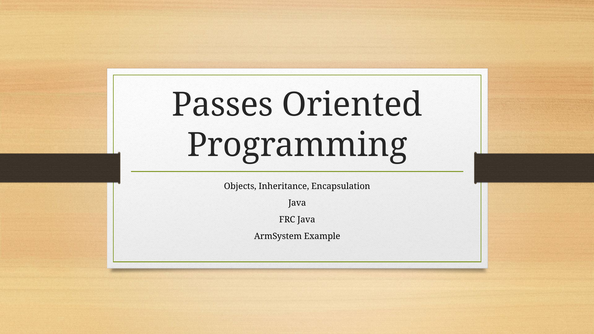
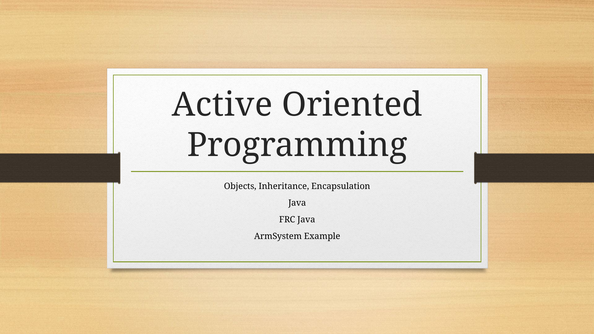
Passes: Passes -> Active
